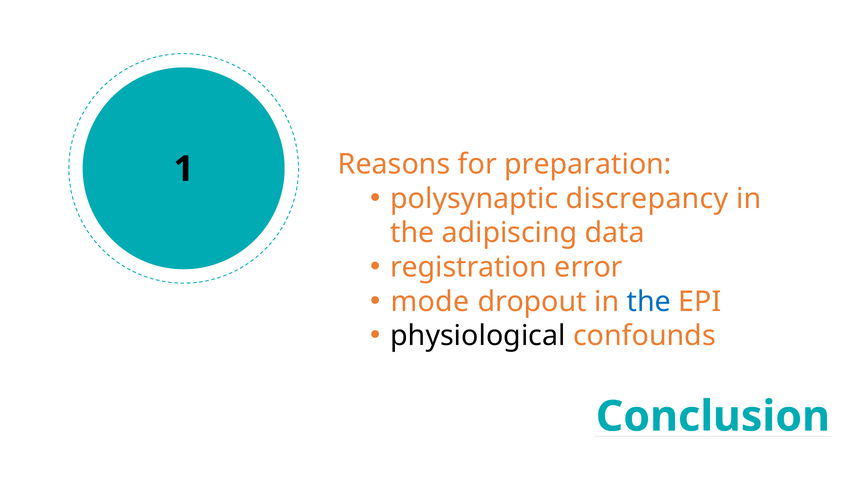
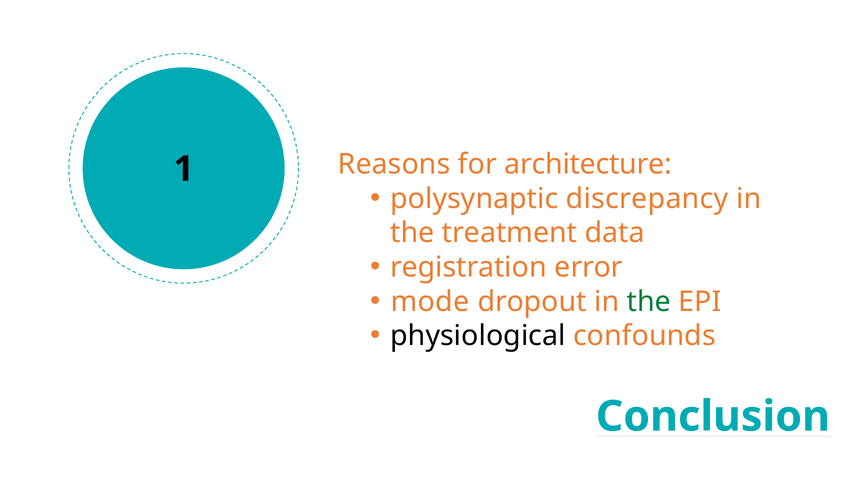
preparation: preparation -> architecture
adipiscing: adipiscing -> treatment
the at (649, 302) colour: blue -> green
